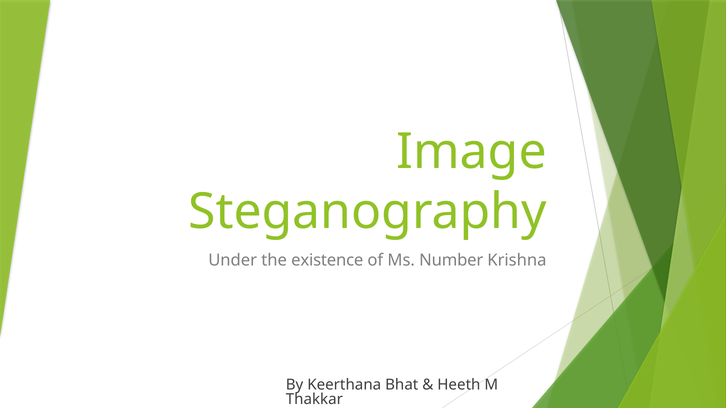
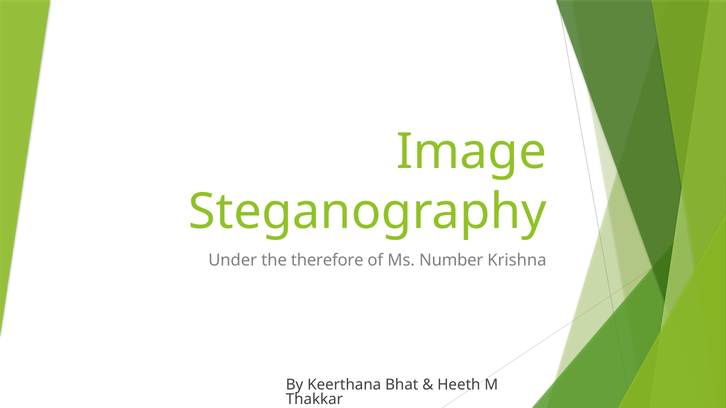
existence: existence -> therefore
